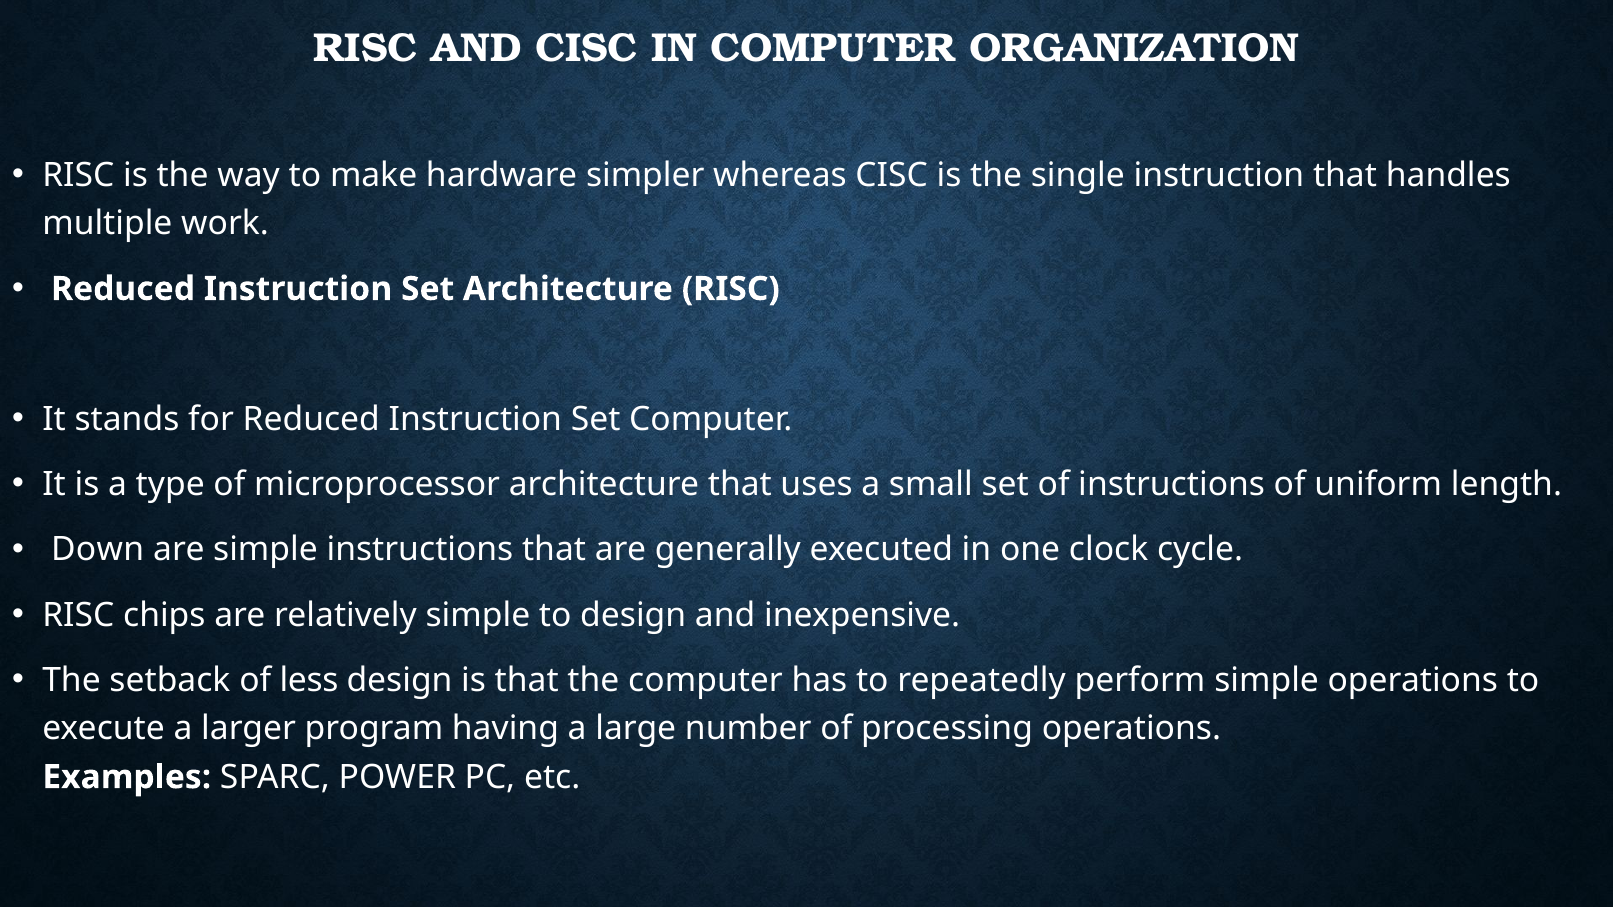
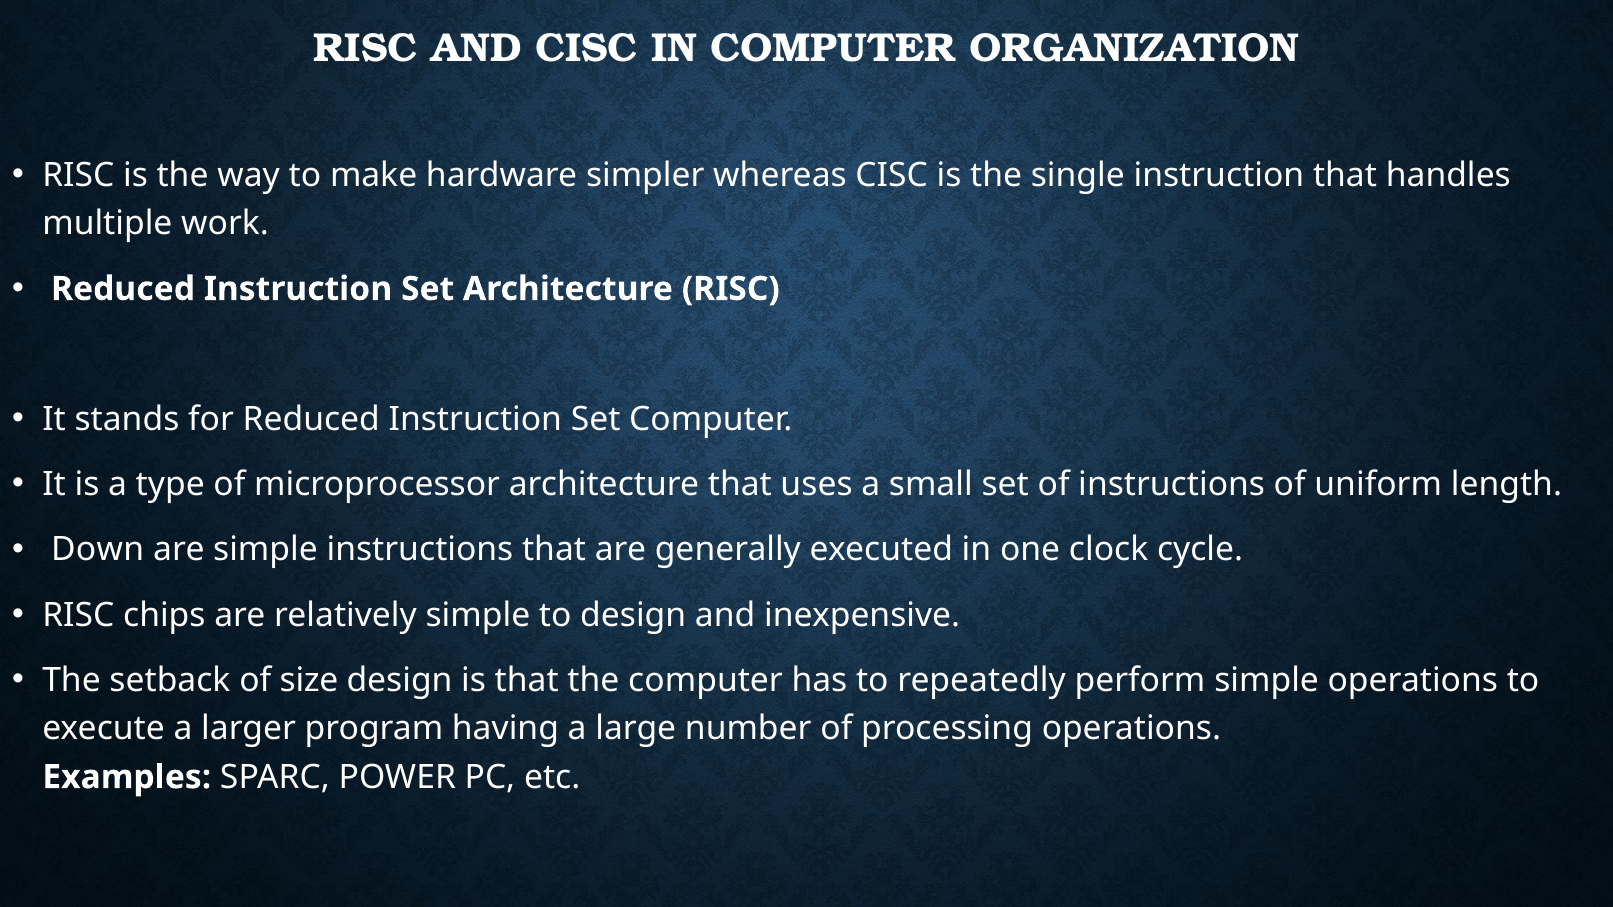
less: less -> size
